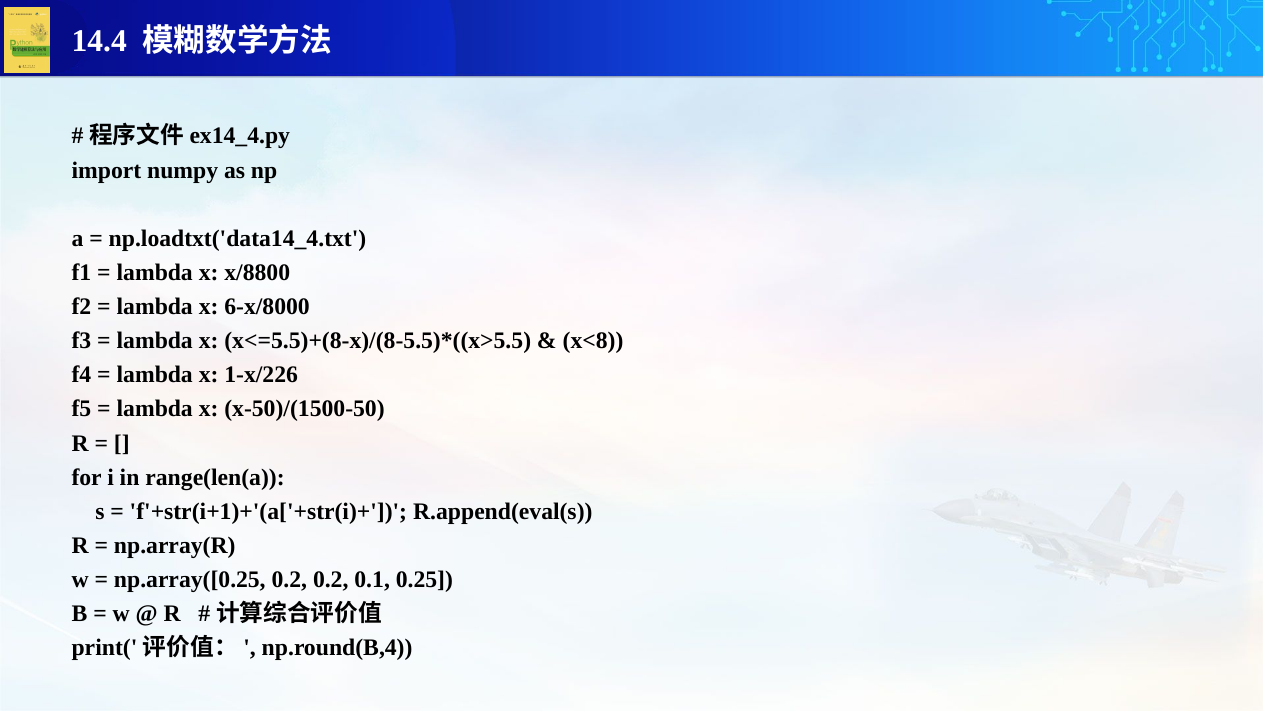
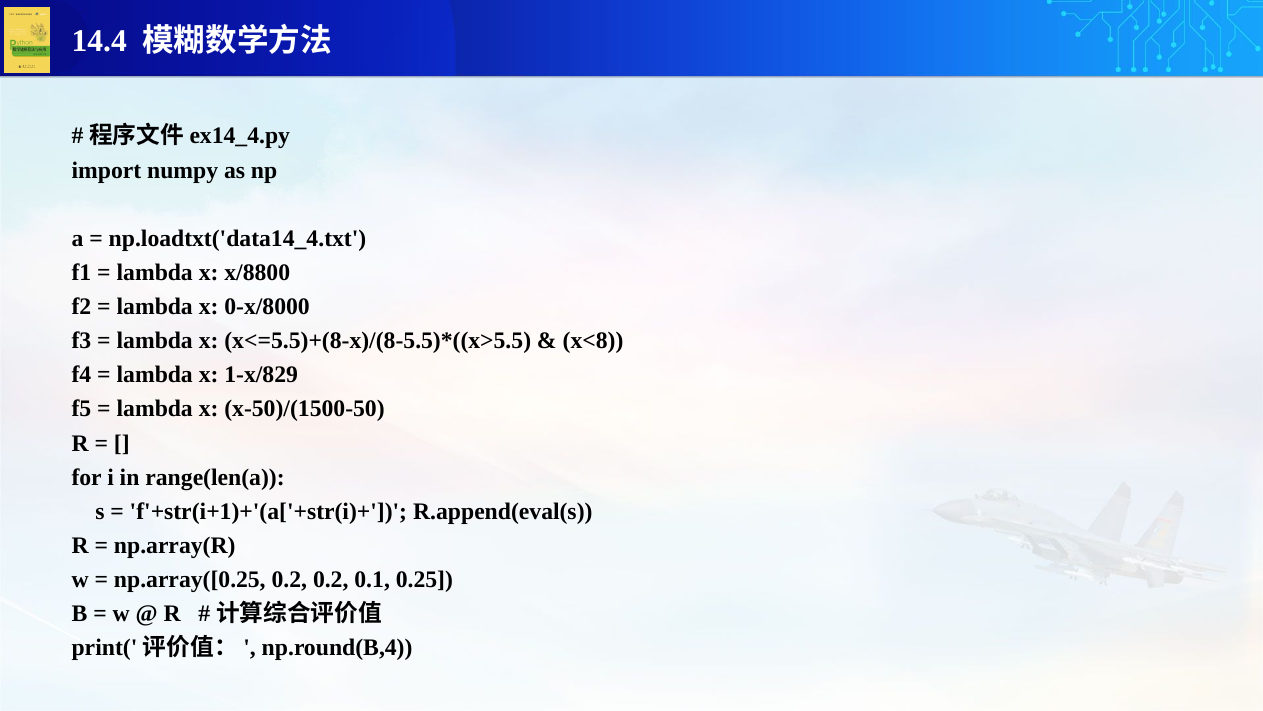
6-x/8000: 6-x/8000 -> 0-x/8000
1-x/226: 1-x/226 -> 1-x/829
